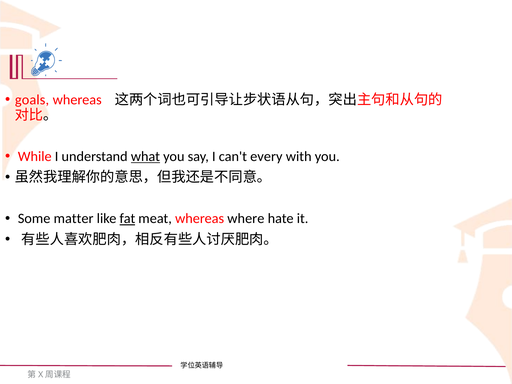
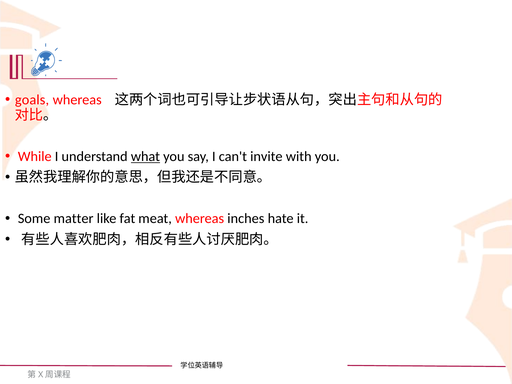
every: every -> invite
fat underline: present -> none
where: where -> inches
